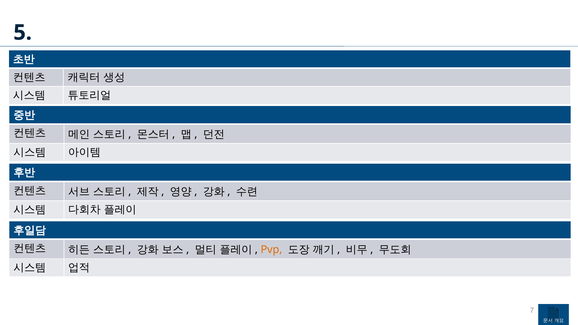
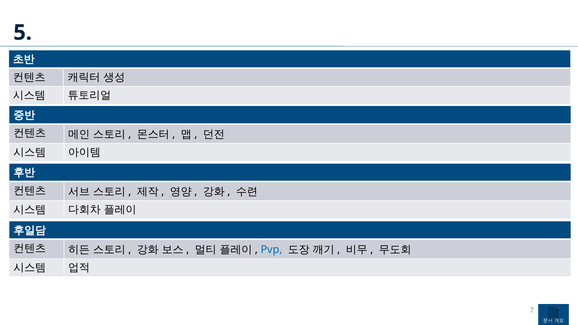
Pvp colour: orange -> blue
